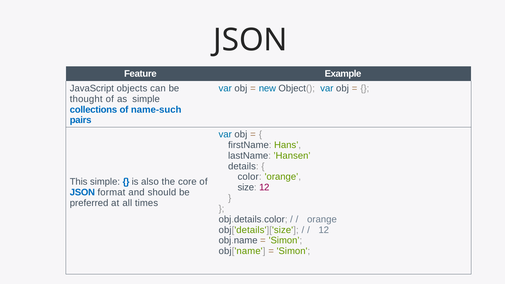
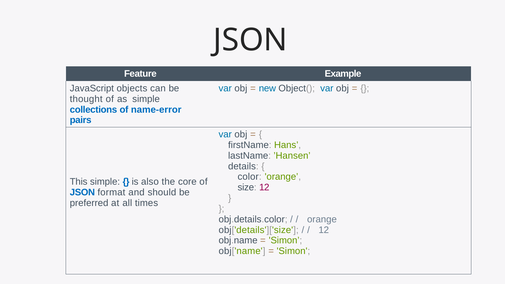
name-such: name-such -> name-error
